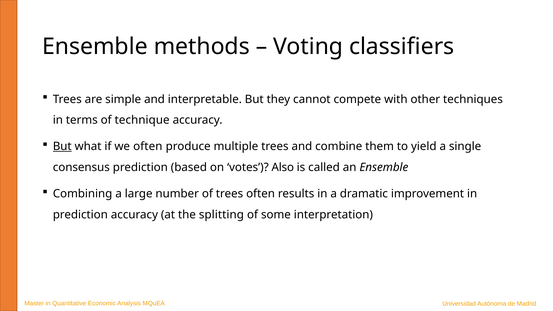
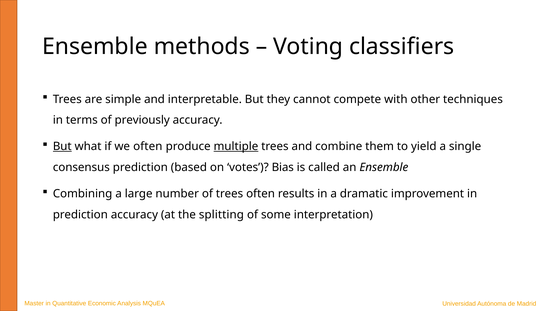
technique: technique -> previously
multiple underline: none -> present
Also: Also -> Bias
